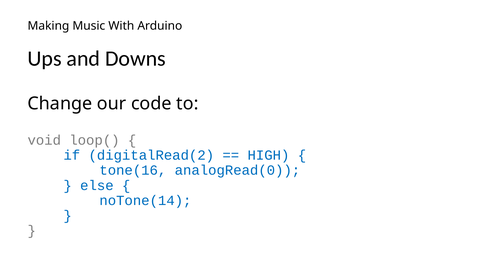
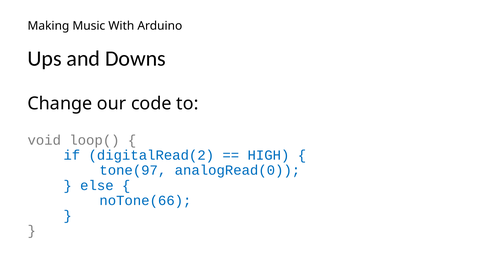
tone(16: tone(16 -> tone(97
noTone(14: noTone(14 -> noTone(66
